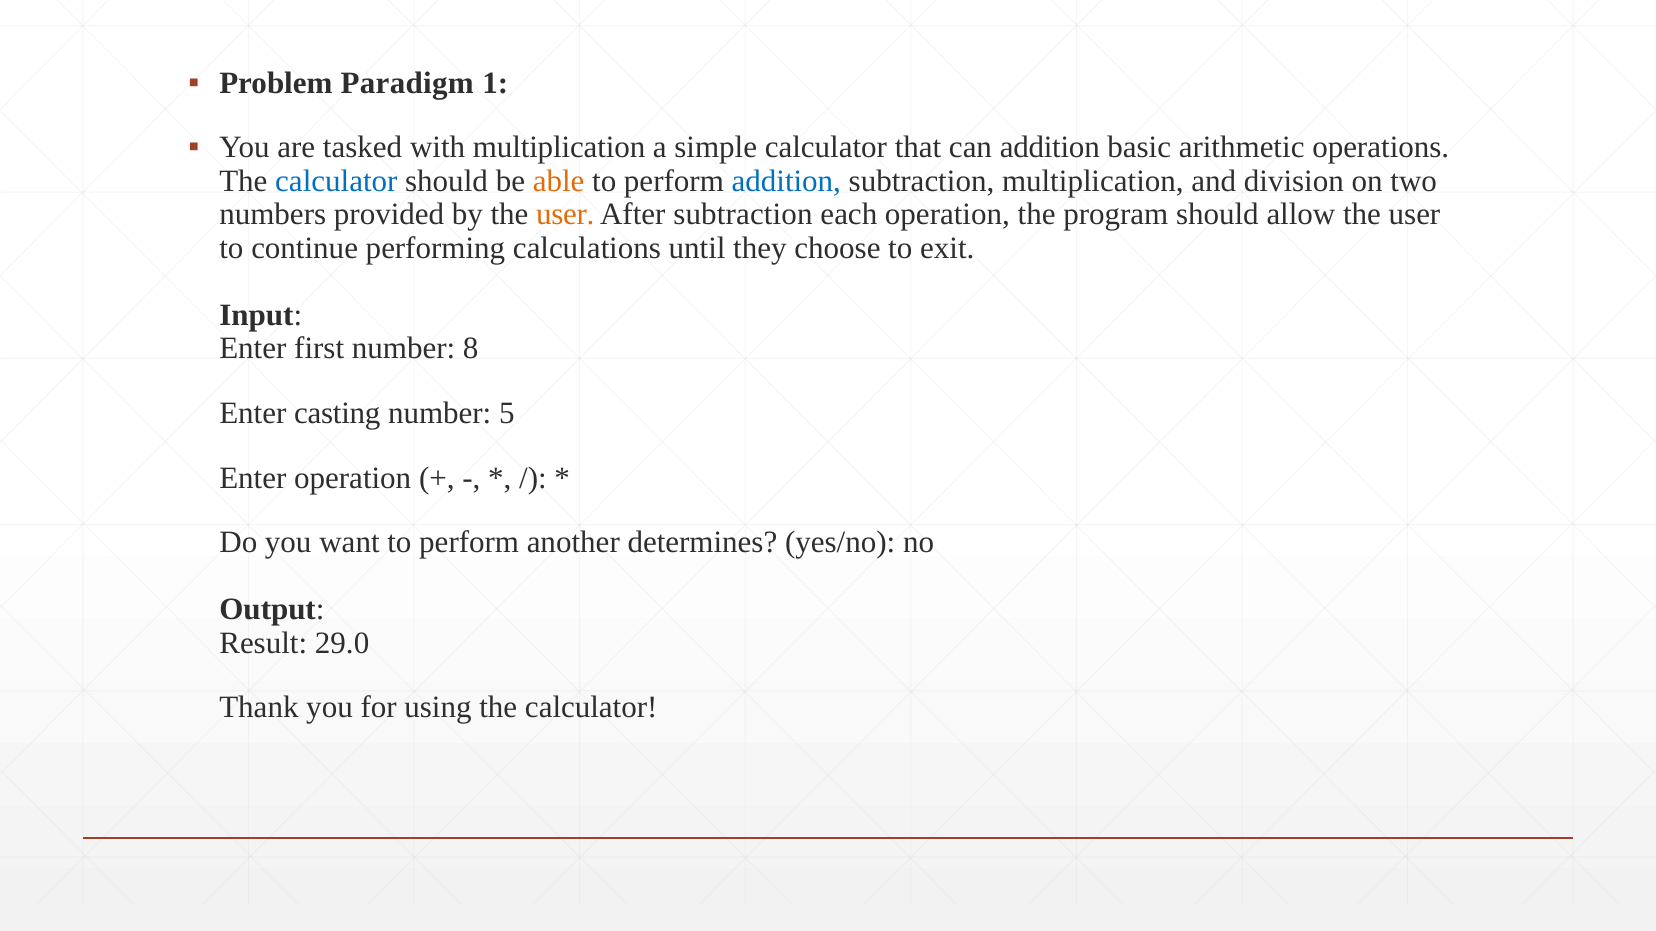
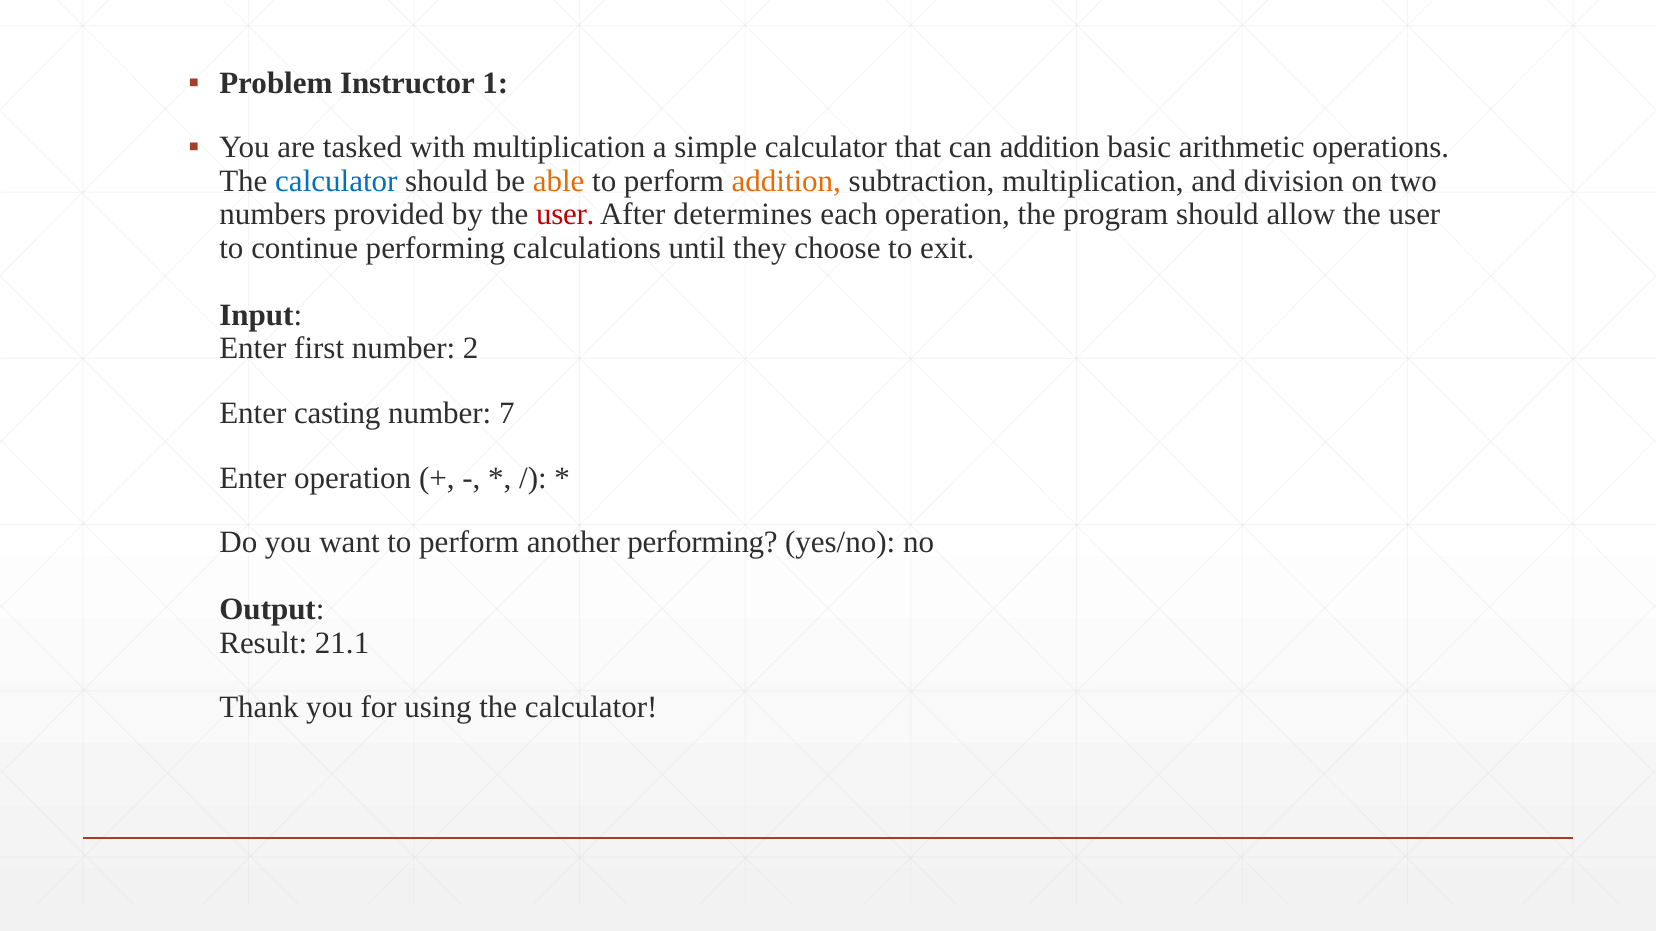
Paradigm: Paradigm -> Instructor
addition at (786, 181) colour: blue -> orange
user at (565, 215) colour: orange -> red
After subtraction: subtraction -> determines
8: 8 -> 2
5: 5 -> 7
another determines: determines -> performing
29.0: 29.0 -> 21.1
